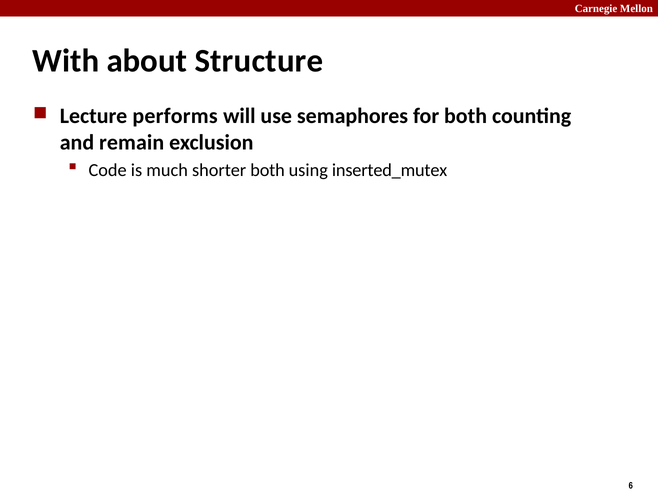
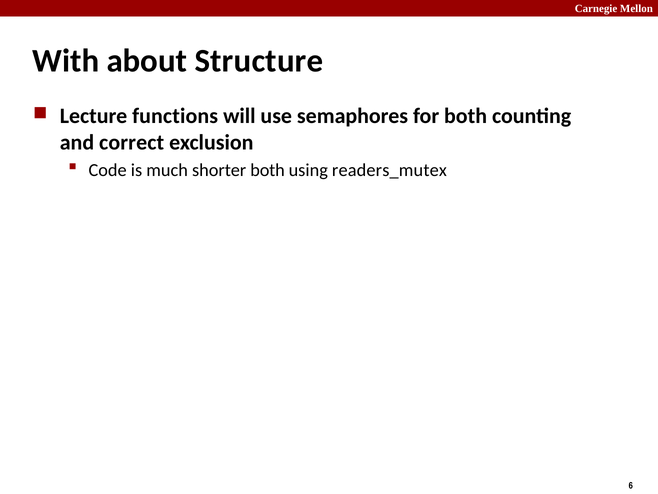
performs: performs -> functions
remain: remain -> correct
inserted_mutex: inserted_mutex -> readers_mutex
